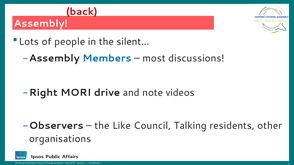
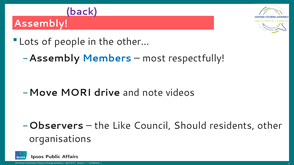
back colour: red -> purple
silent…: silent… -> other…
discussions: discussions -> respectfully
Right: Right -> Move
Talking: Talking -> Should
